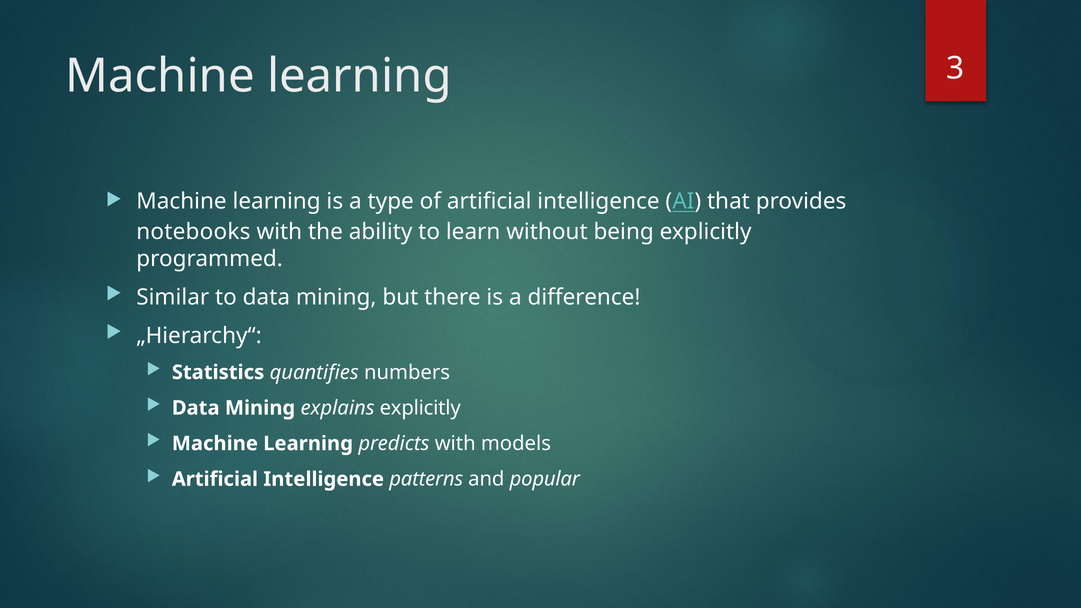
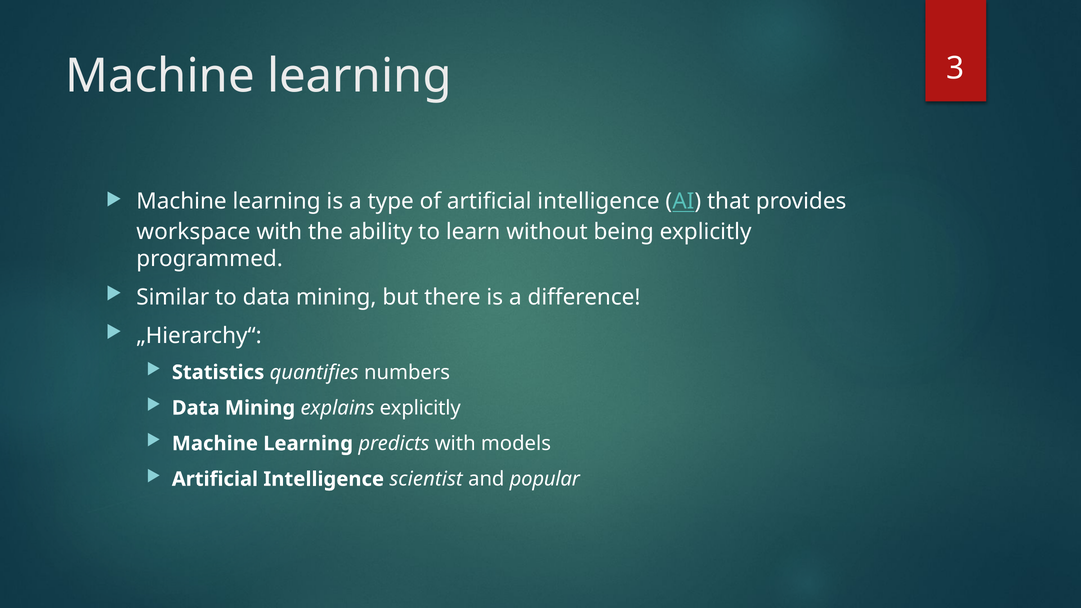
notebooks: notebooks -> workspace
patterns: patterns -> scientist
